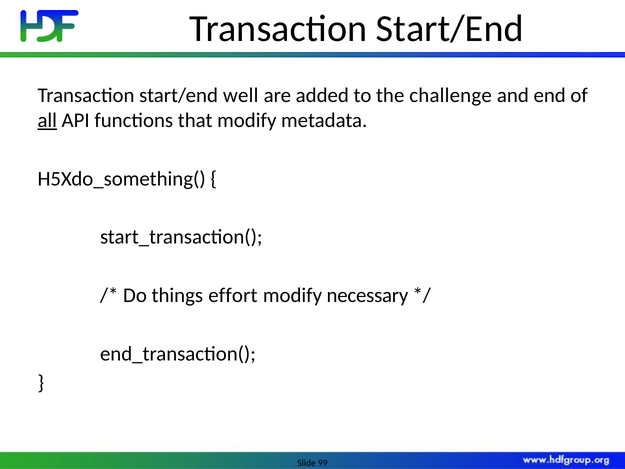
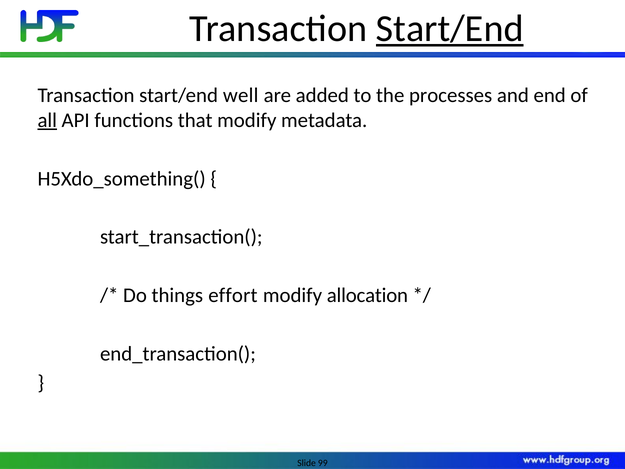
Start/End at (450, 29) underline: none -> present
challenge: challenge -> processes
necessary: necessary -> allocation
